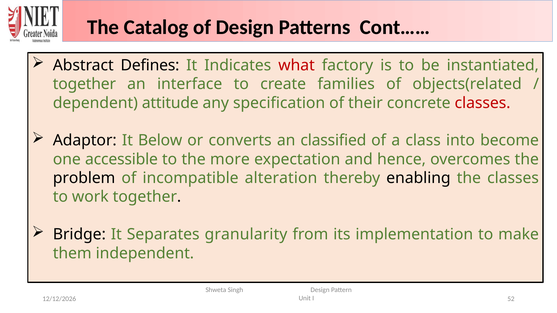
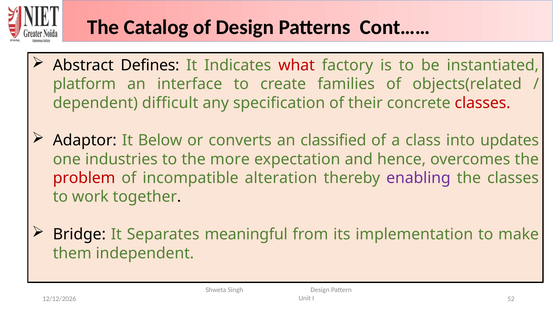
together at (84, 84): together -> platform
attitude: attitude -> difficult
become: become -> updates
accessible: accessible -> industries
problem colour: black -> red
enabling colour: black -> purple
granularity: granularity -> meaningful
